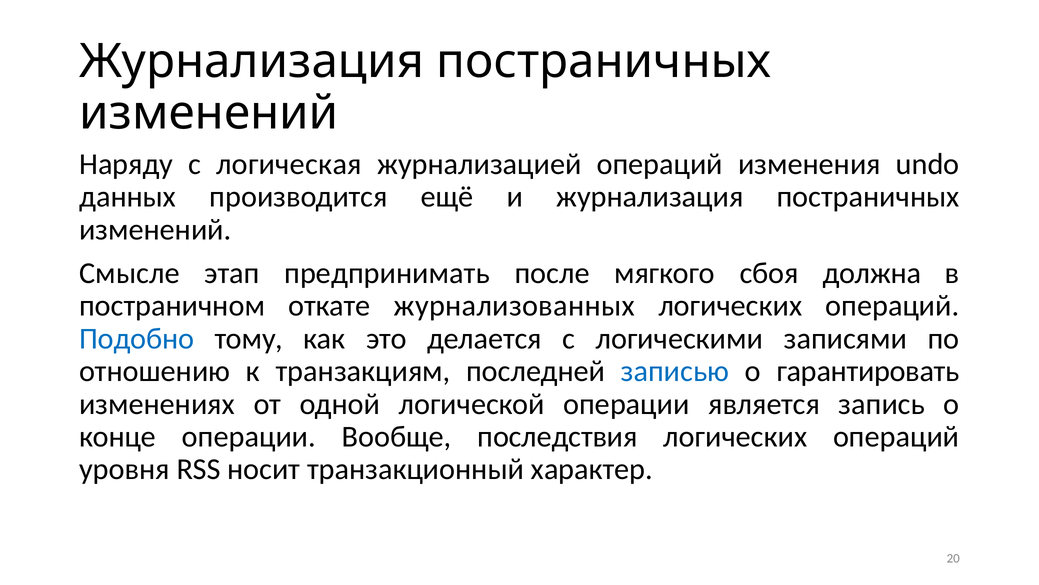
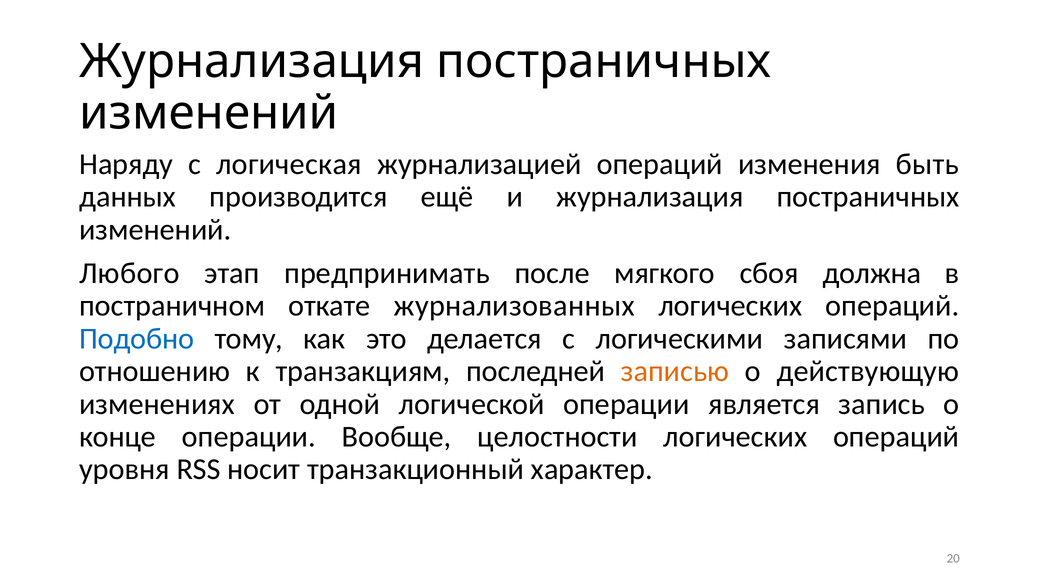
undo: undo -> быть
Смысле: Смысле -> Любого
записью colour: blue -> orange
гарантировать: гарантировать -> действующую
последствия: последствия -> целостности
